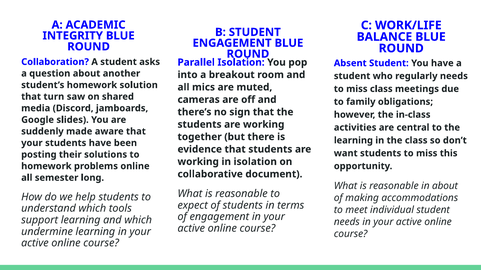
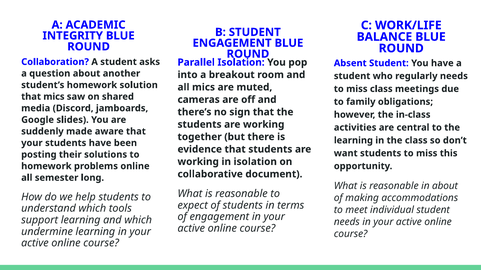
that turn: turn -> mics
